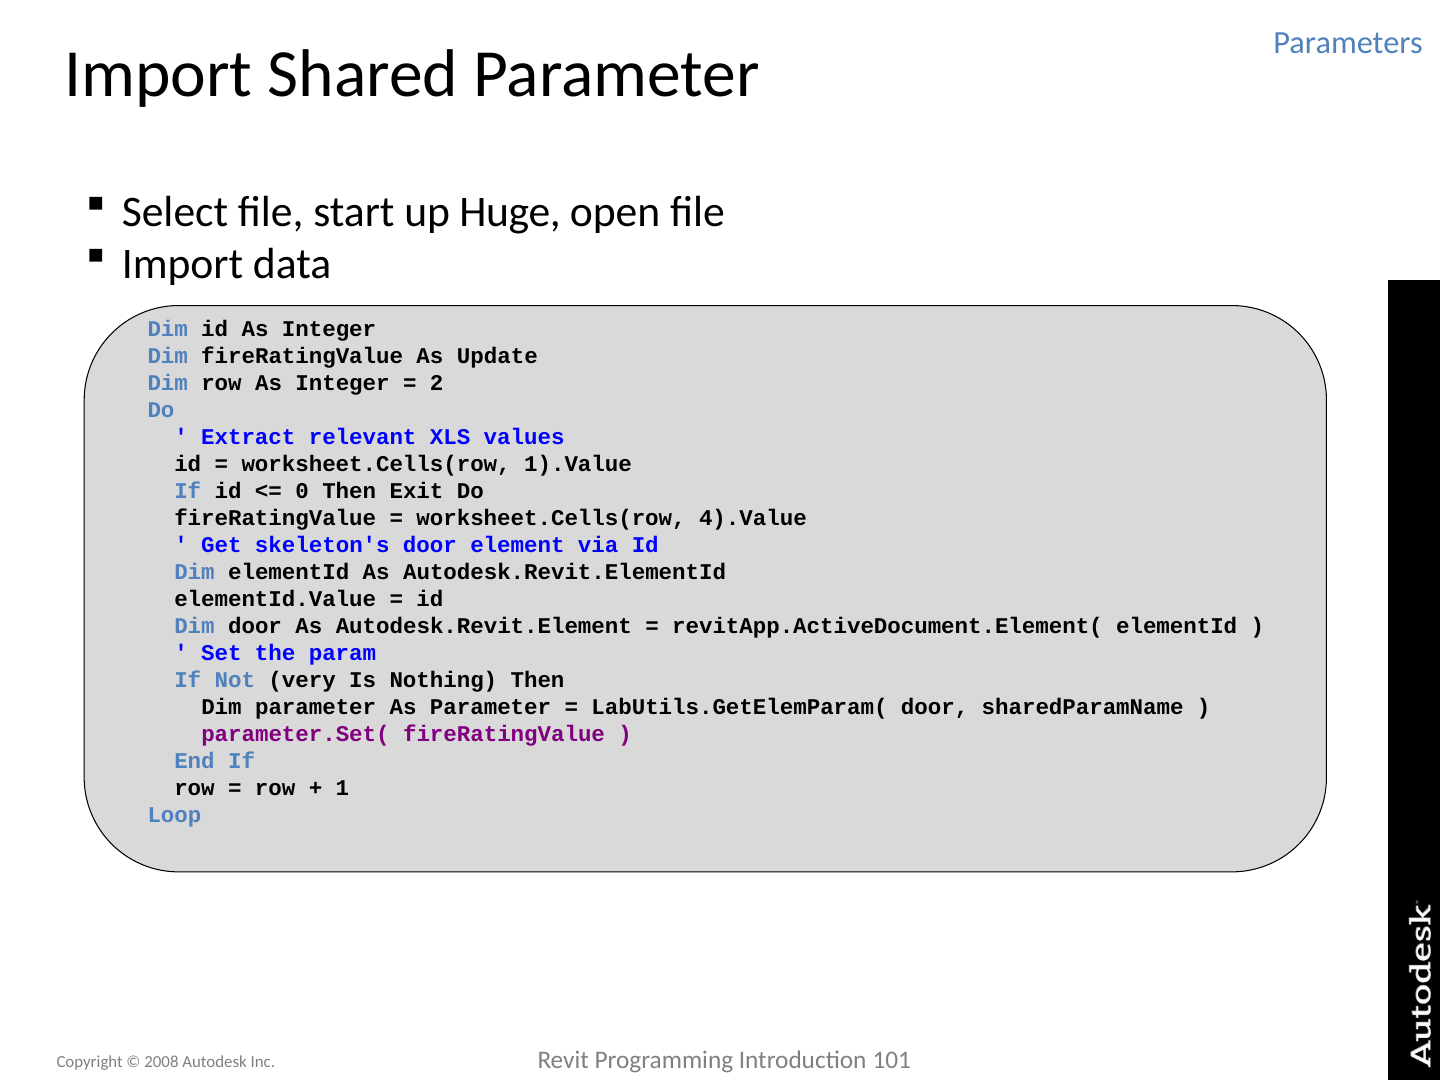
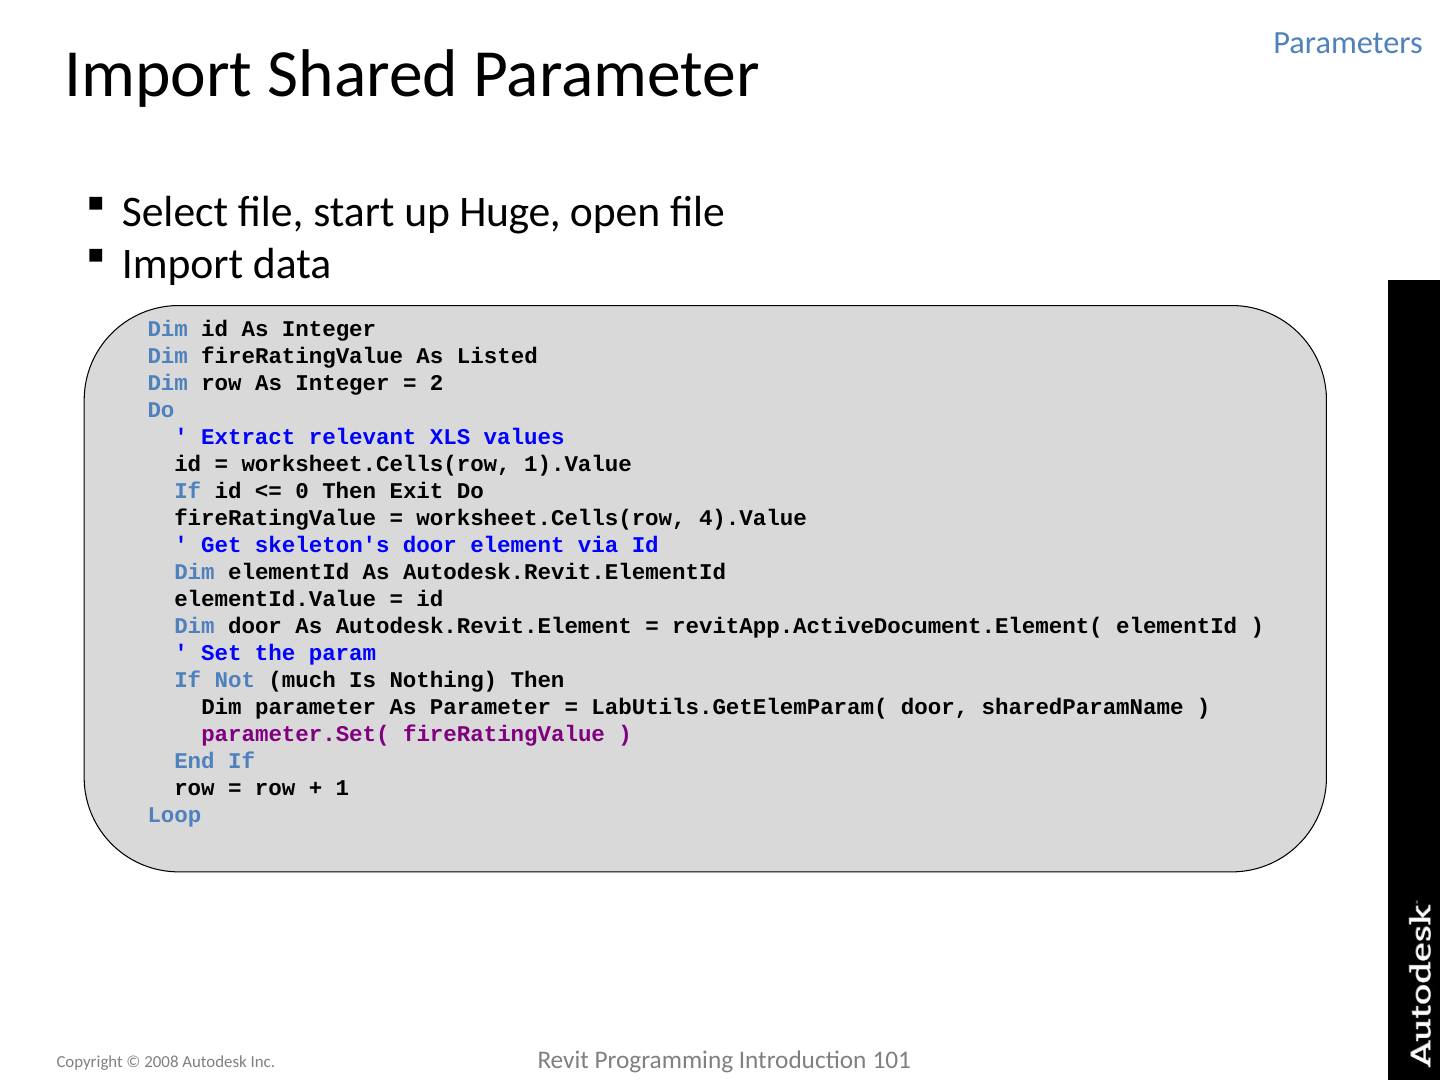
Update: Update -> Listed
very: very -> much
